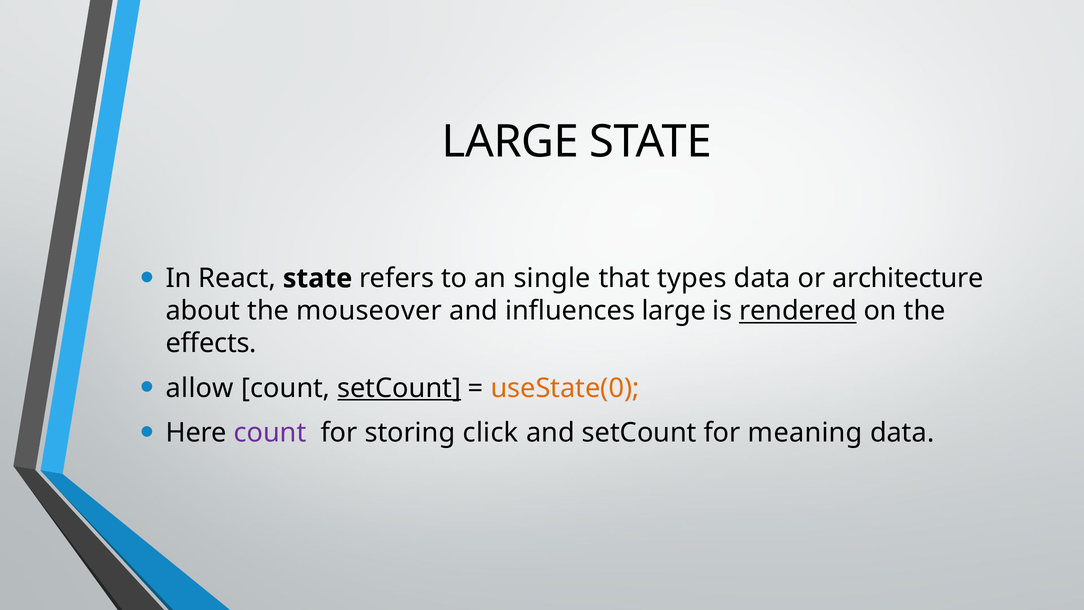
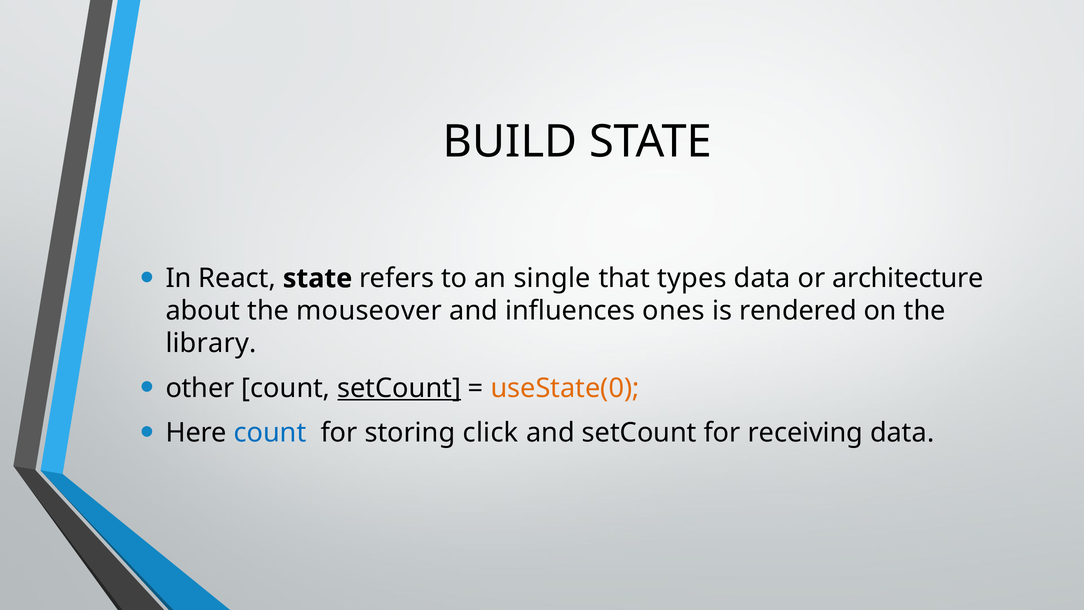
LARGE at (510, 142): LARGE -> BUILD
influences large: large -> ones
rendered underline: present -> none
effects: effects -> library
allow: allow -> other
count at (270, 433) colour: purple -> blue
meaning: meaning -> receiving
